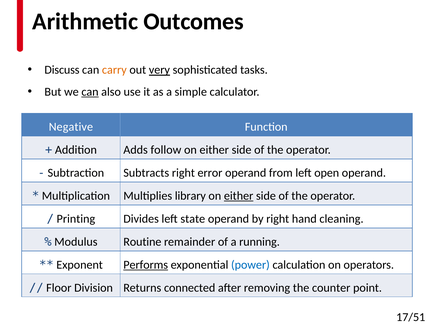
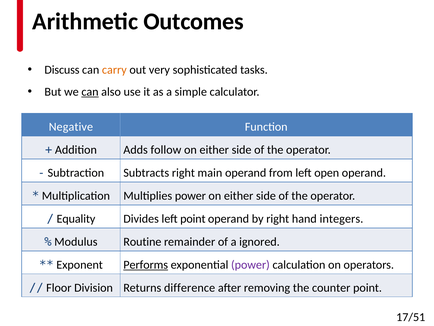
very underline: present -> none
error: error -> main
Multiplies library: library -> power
either at (239, 196) underline: present -> none
Printing: Printing -> Equality
left state: state -> point
cleaning: cleaning -> integers
running: running -> ignored
power at (250, 264) colour: blue -> purple
connected: connected -> difference
